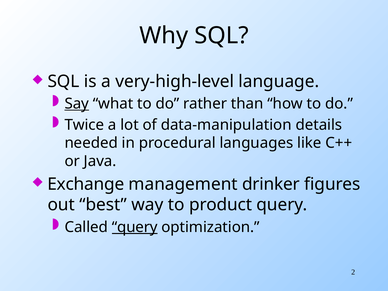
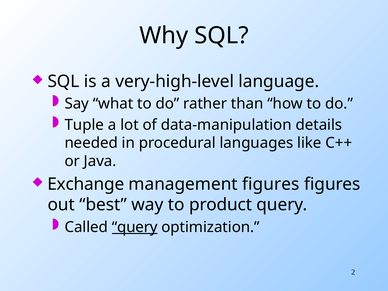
Say underline: present -> none
Twice: Twice -> Tuple
management drinker: drinker -> figures
